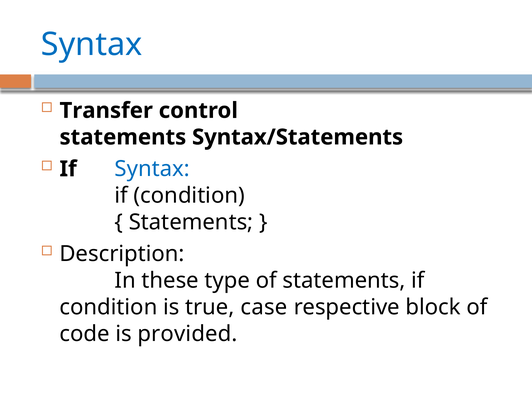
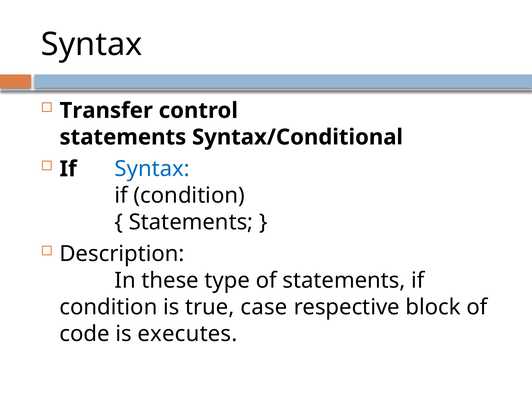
Syntax at (92, 44) colour: blue -> black
Syntax/Statements: Syntax/Statements -> Syntax/Conditional
provided: provided -> executes
